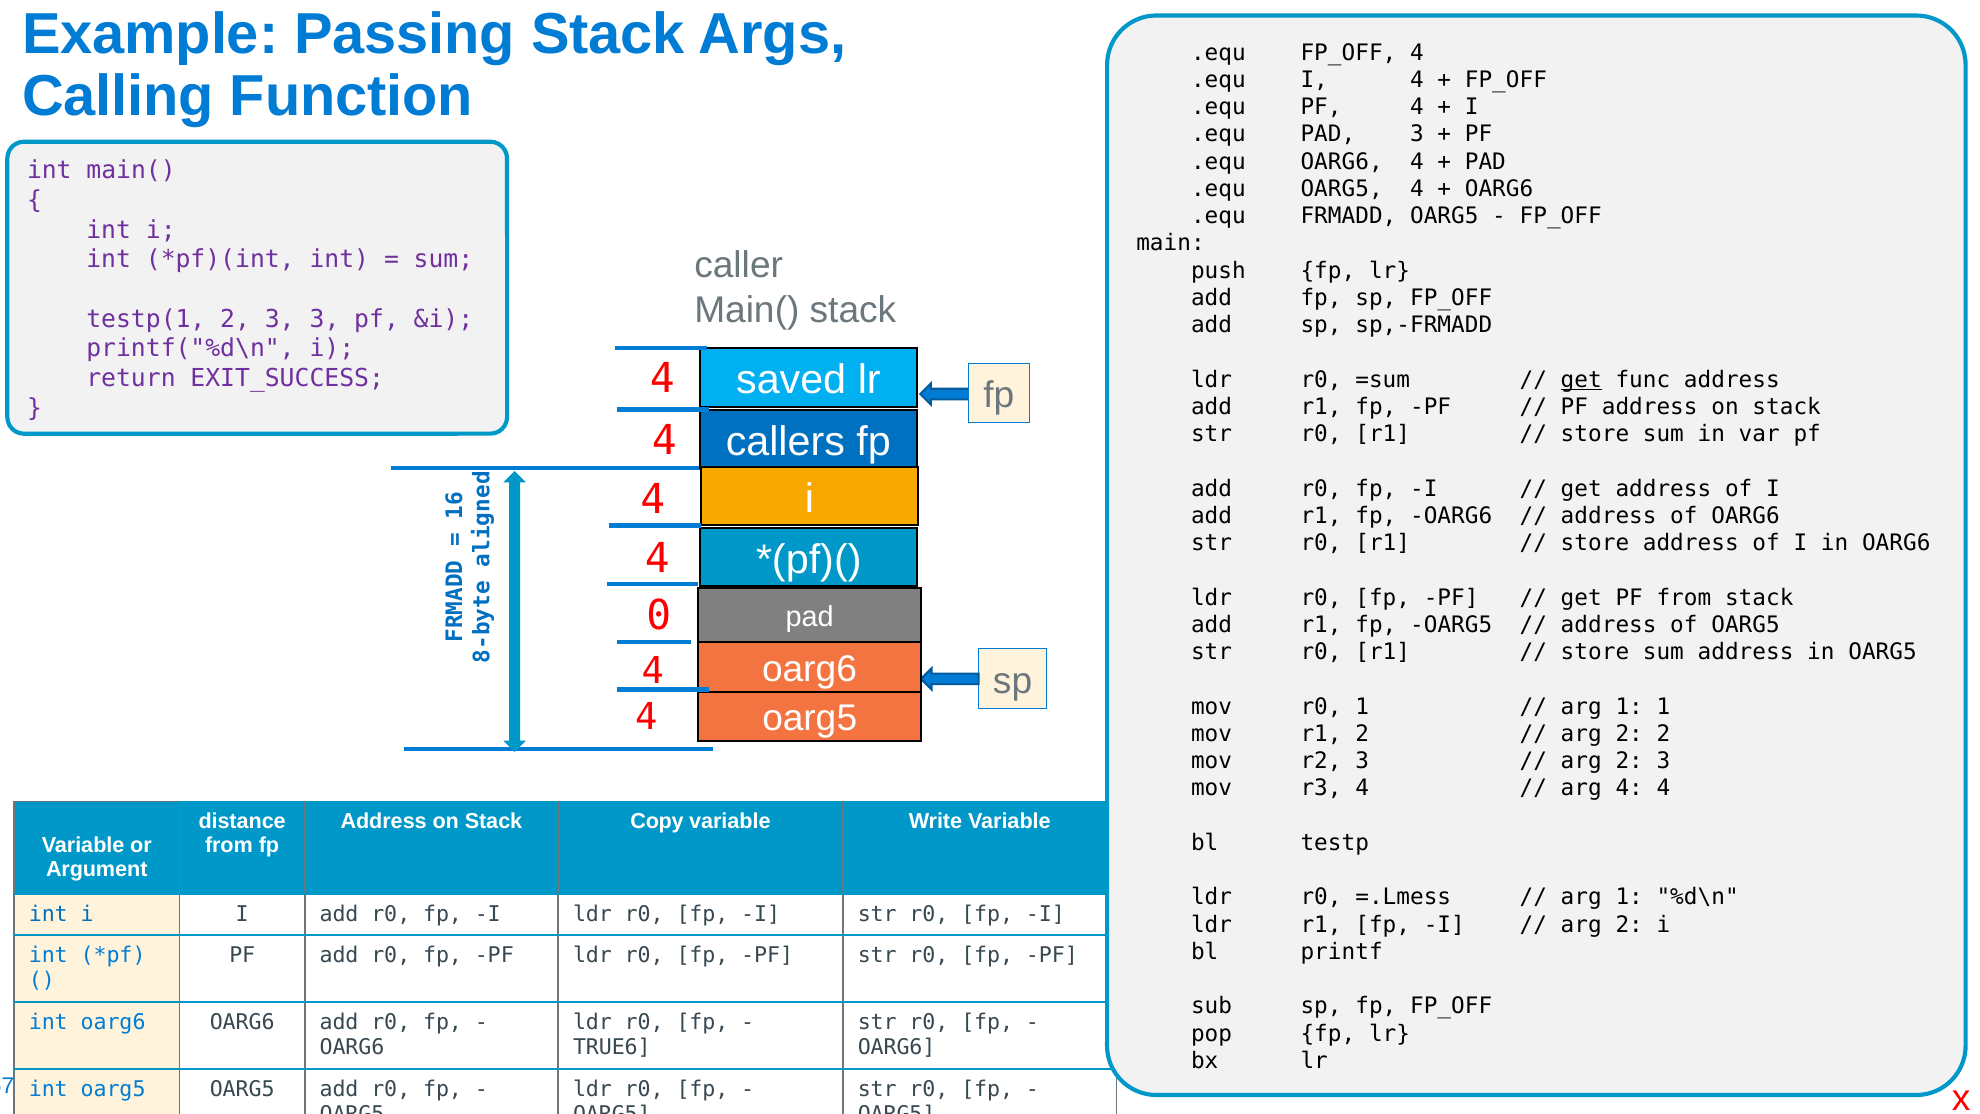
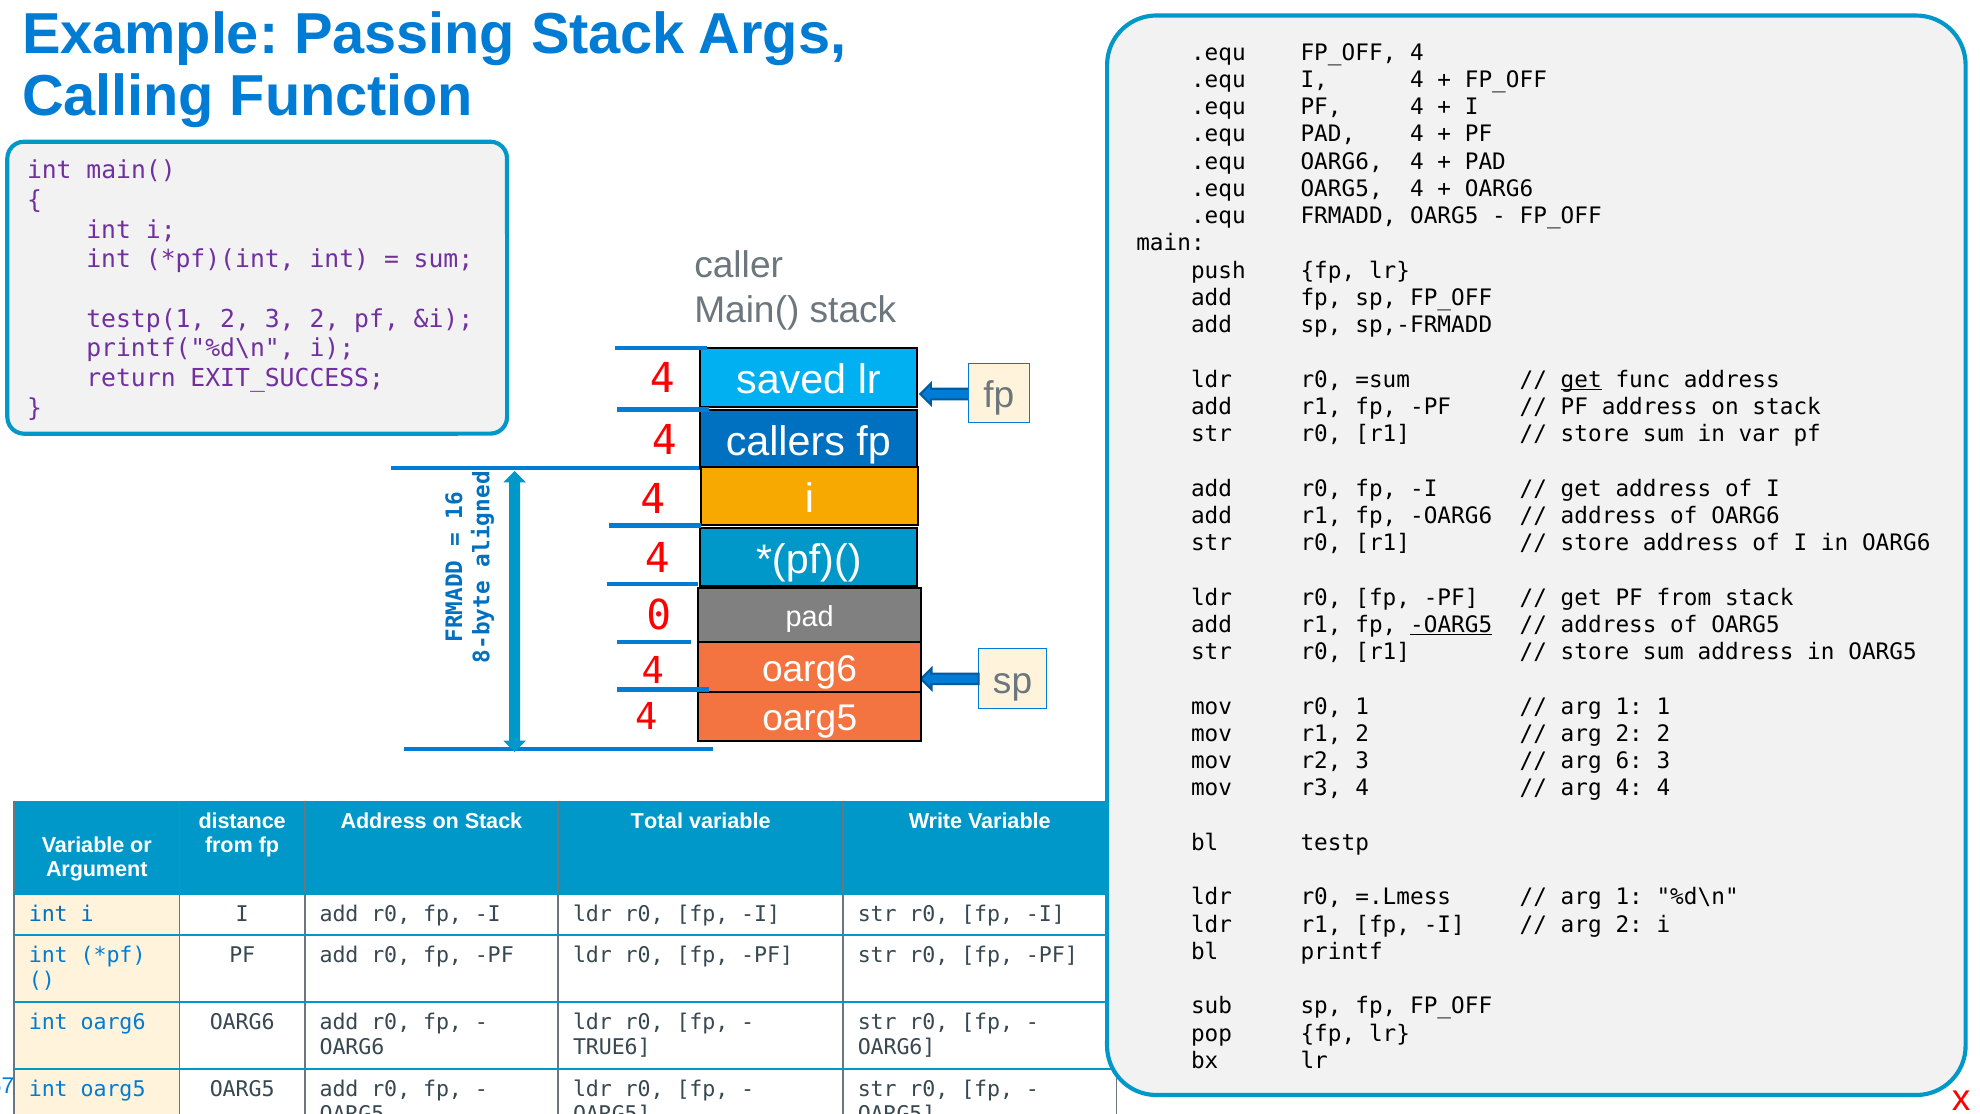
PAD 3: 3 -> 4
3 3: 3 -> 2
OARG5 at (1451, 625) underline: none -> present
2 at (1629, 761): 2 -> 6
Copy: Copy -> Total
